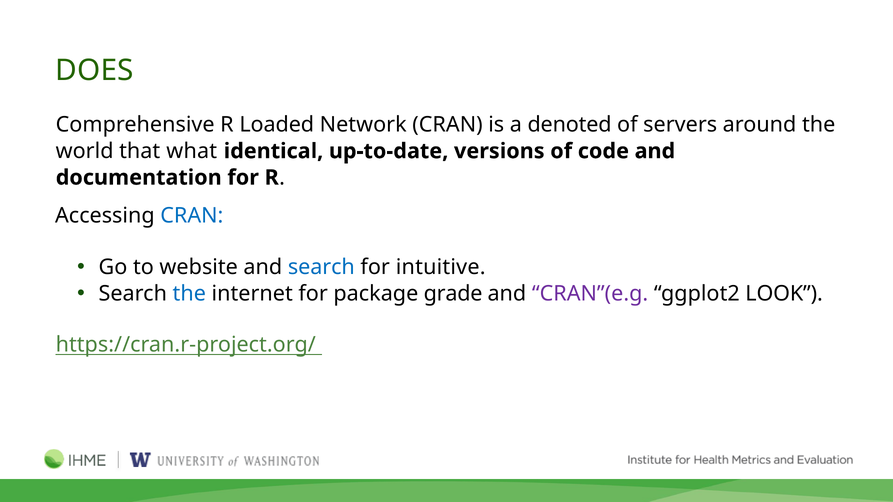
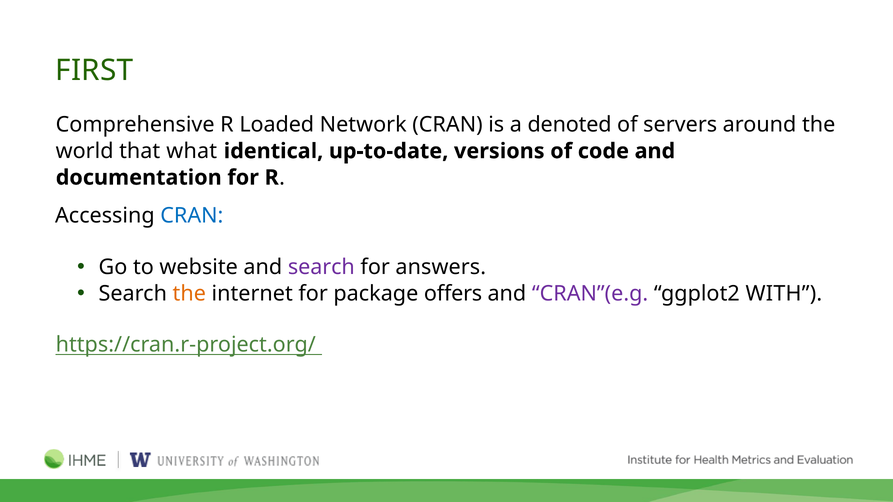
DOES: DOES -> FIRST
search at (321, 267) colour: blue -> purple
intuitive: intuitive -> answers
the at (189, 294) colour: blue -> orange
grade: grade -> offers
LOOK: LOOK -> WITH
